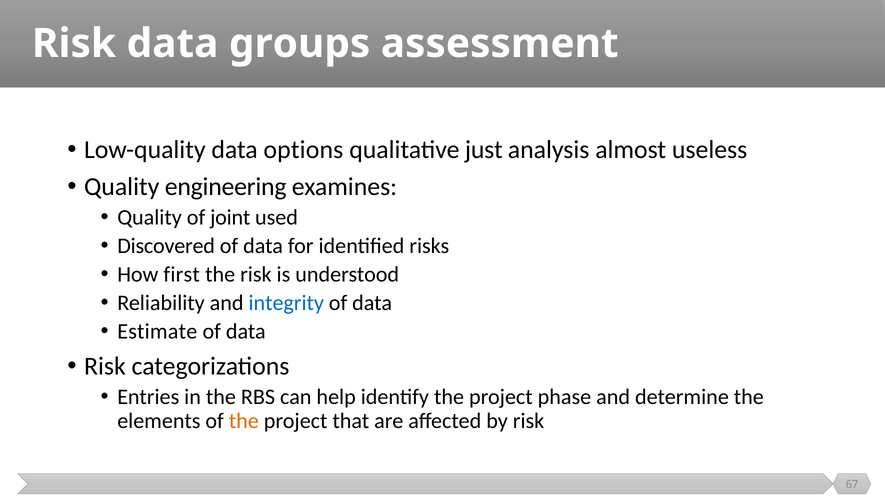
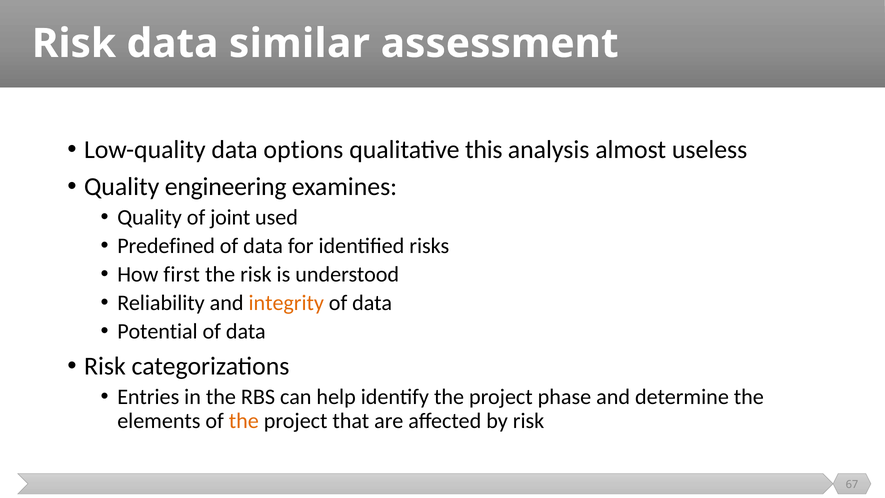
groups: groups -> similar
just: just -> this
Discovered: Discovered -> Predefined
integrity colour: blue -> orange
Estimate: Estimate -> Potential
